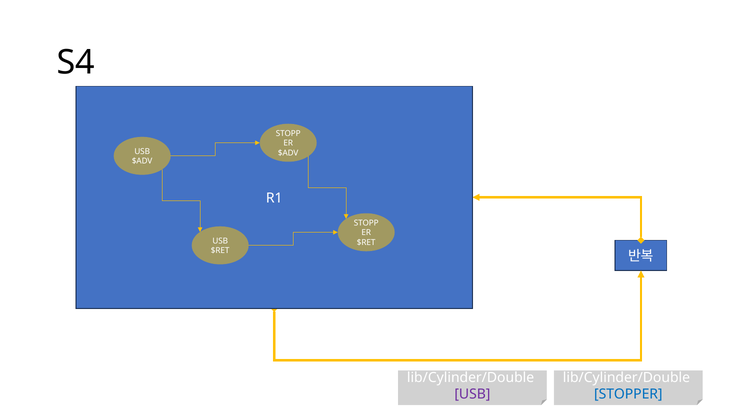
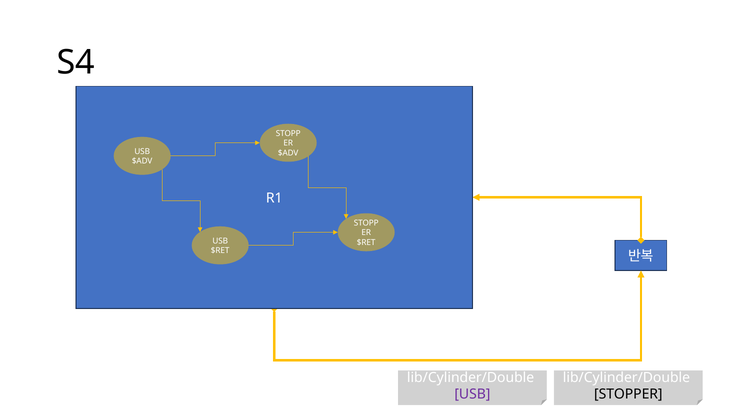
STOPPER colour: blue -> black
